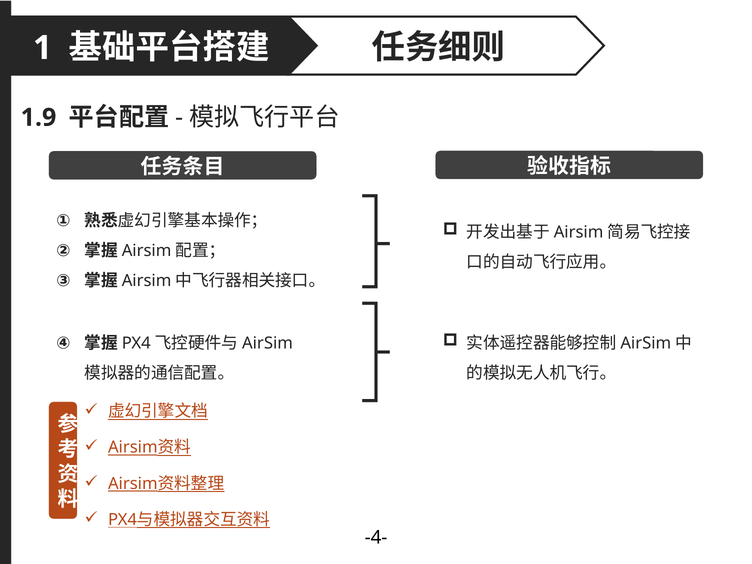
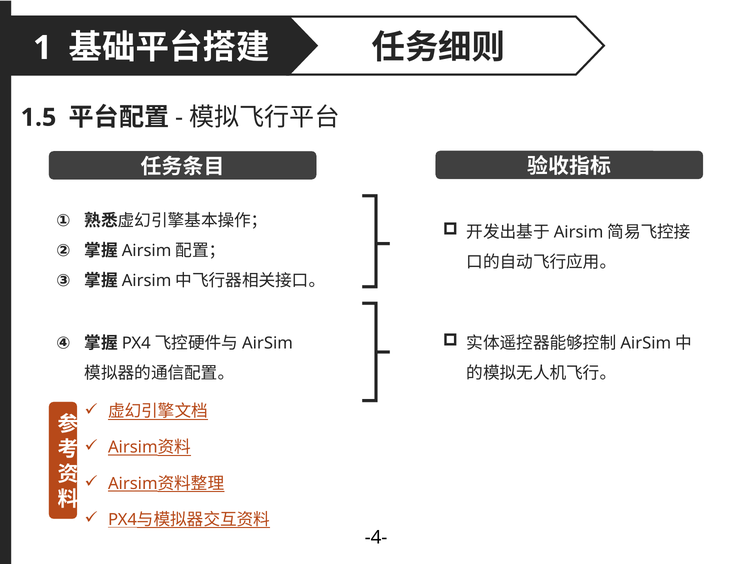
1.9: 1.9 -> 1.5
